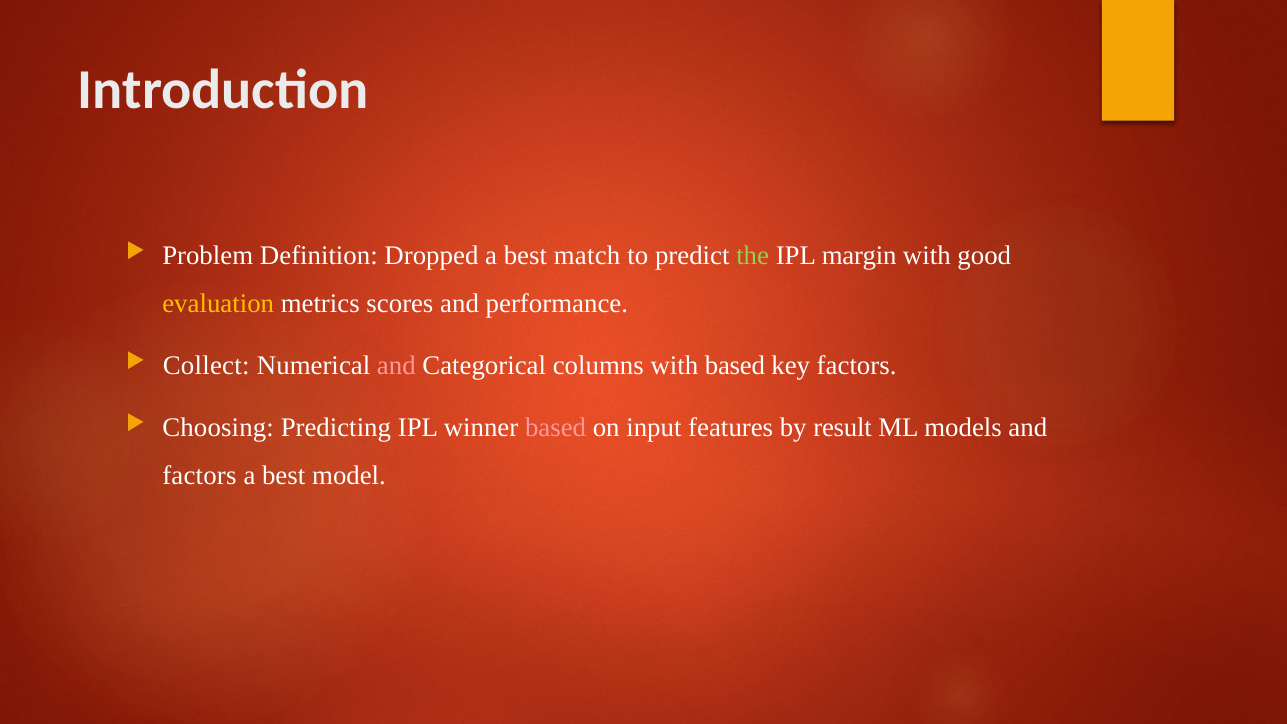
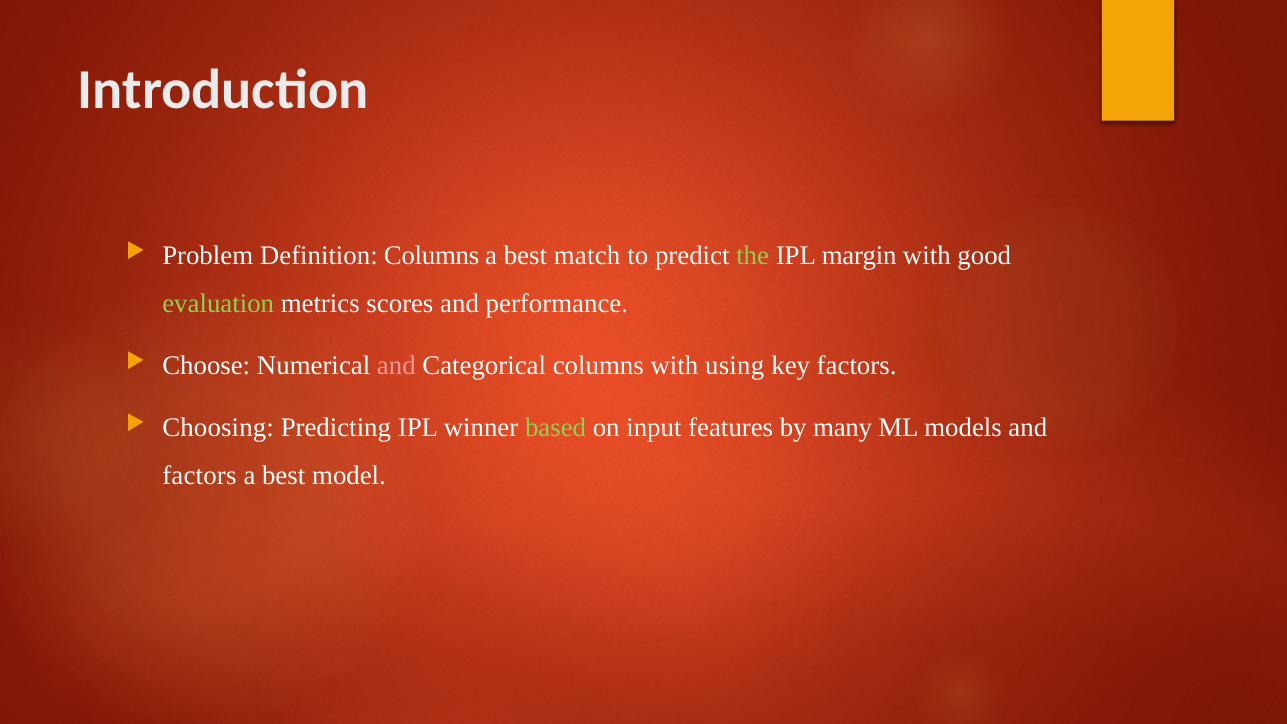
Definition Dropped: Dropped -> Columns
evaluation colour: yellow -> light green
Collect: Collect -> Choose
with based: based -> using
based at (556, 428) colour: pink -> light green
result: result -> many
